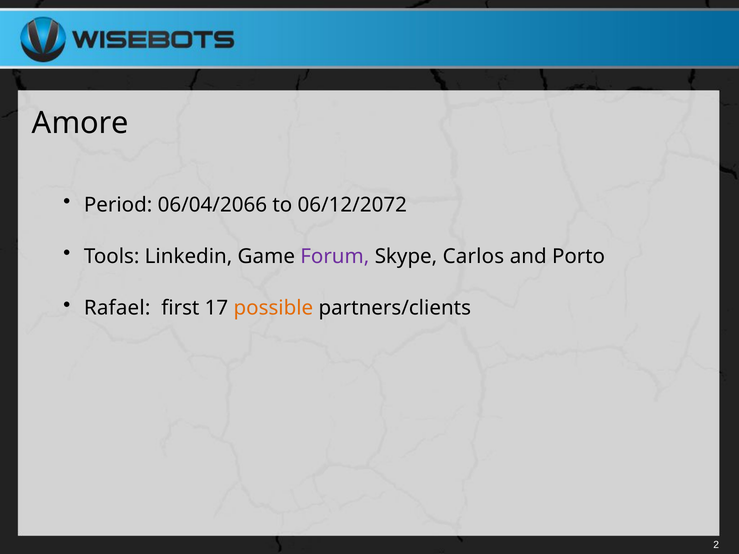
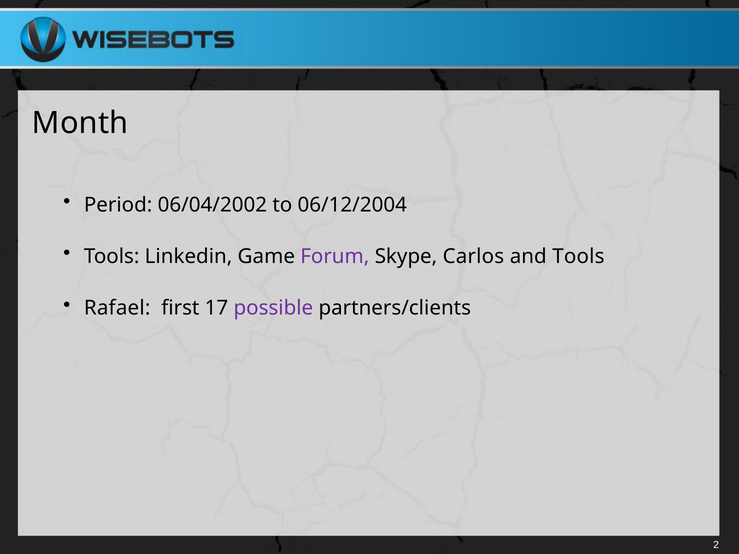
Amore: Amore -> Month
06/04/2066: 06/04/2066 -> 06/04/2002
06/12/2072: 06/12/2072 -> 06/12/2004
and Porto: Porto -> Tools
possible colour: orange -> purple
